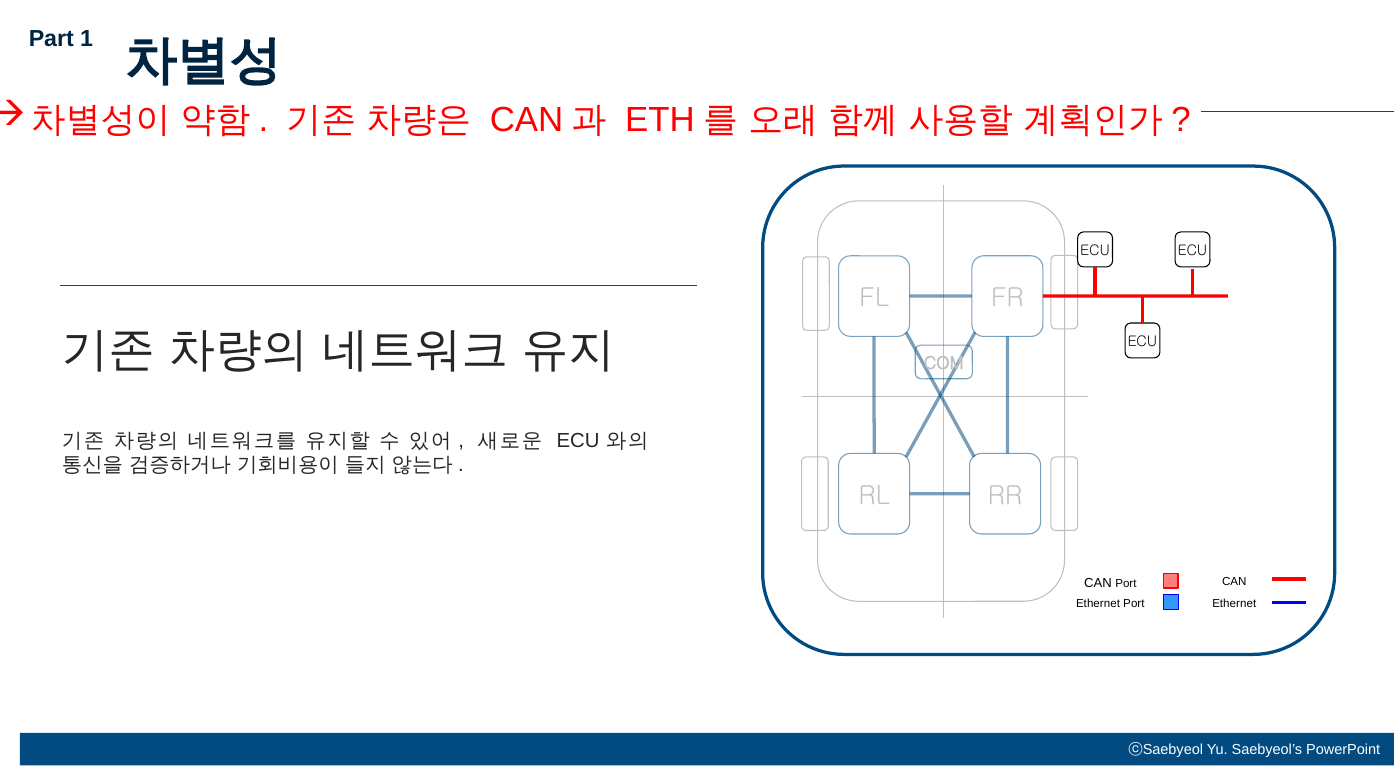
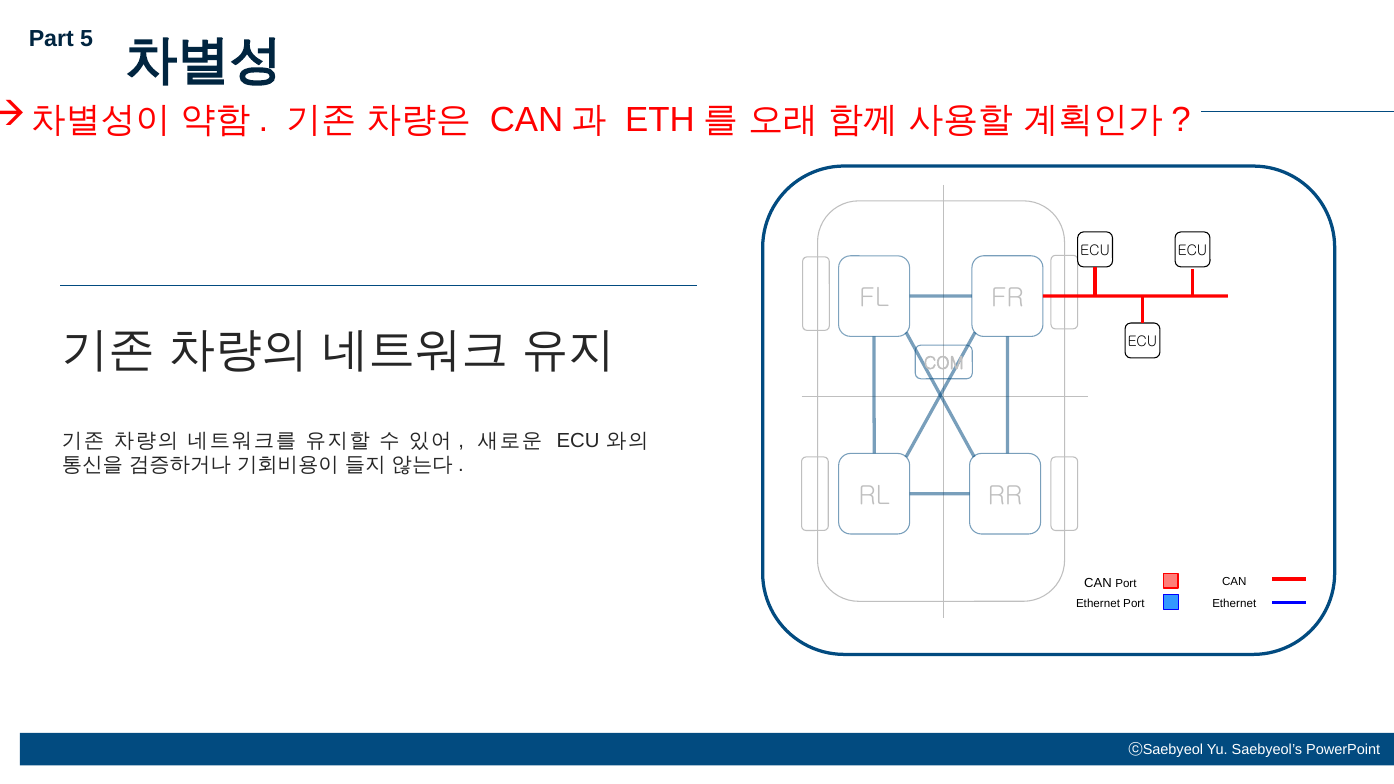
1: 1 -> 5
